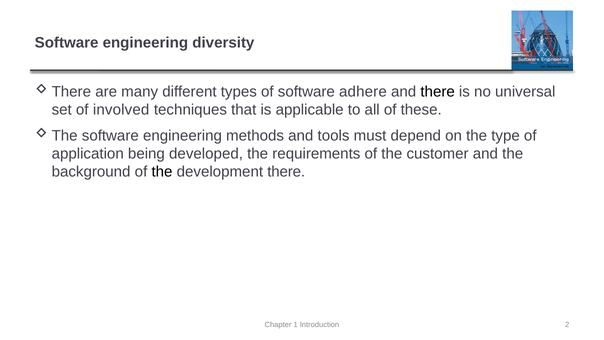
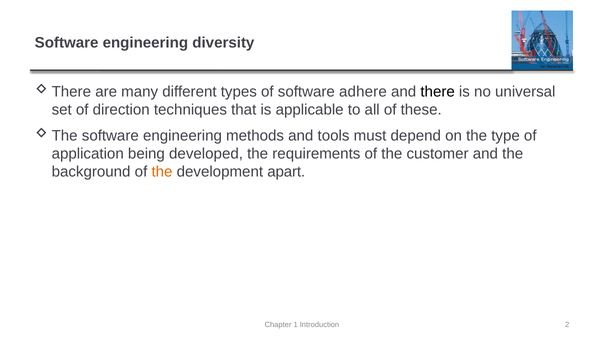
involved: involved -> direction
the at (162, 172) colour: black -> orange
development there: there -> apart
